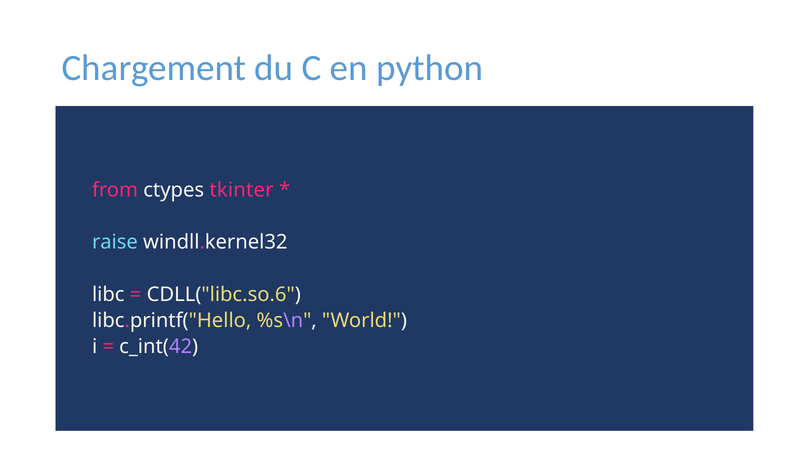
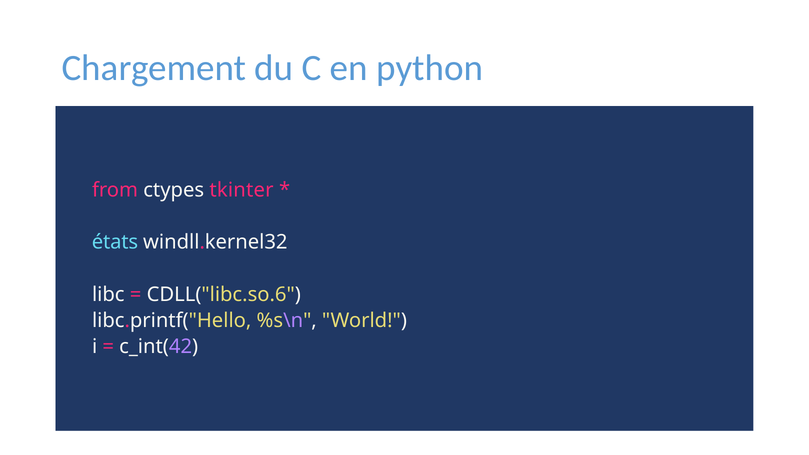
raise: raise -> états
